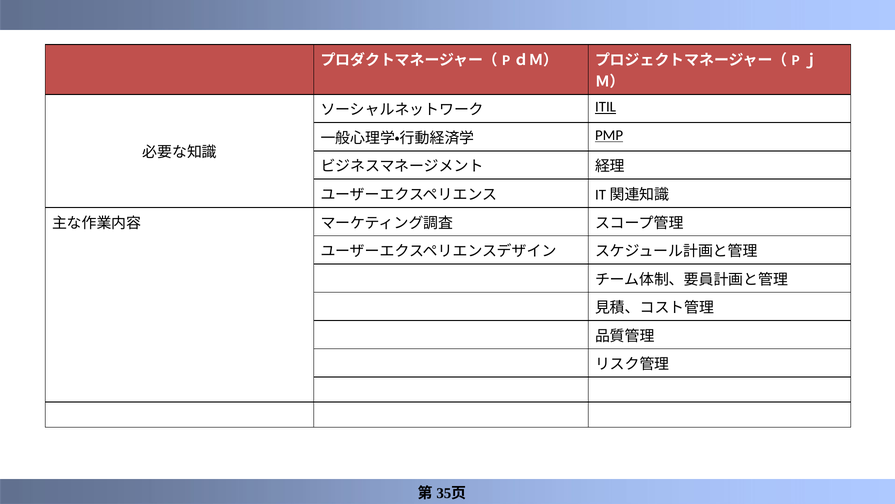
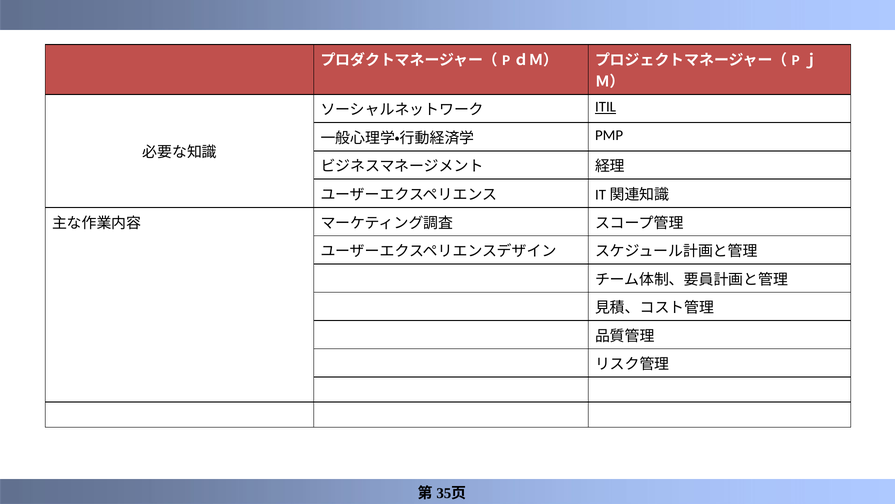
PMP underline: present -> none
